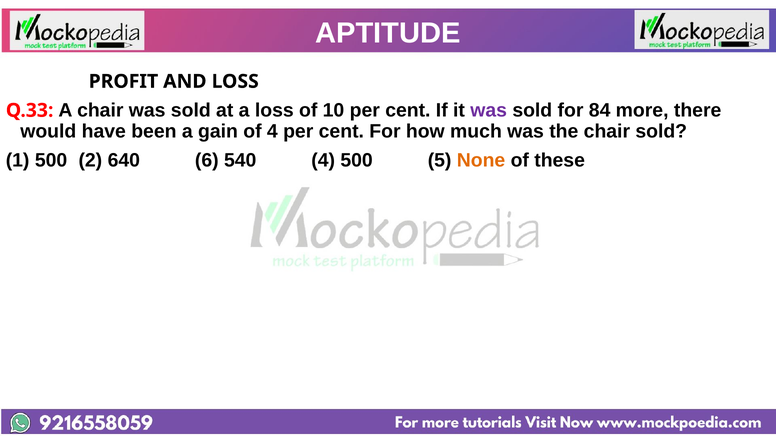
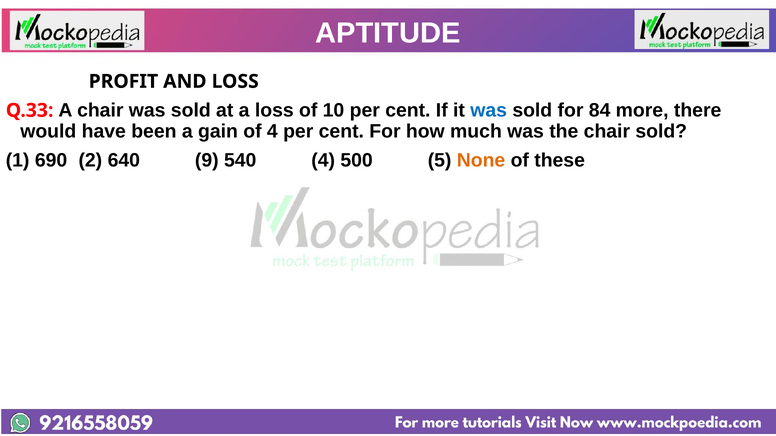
was at (489, 111) colour: purple -> blue
1 500: 500 -> 690
6: 6 -> 9
